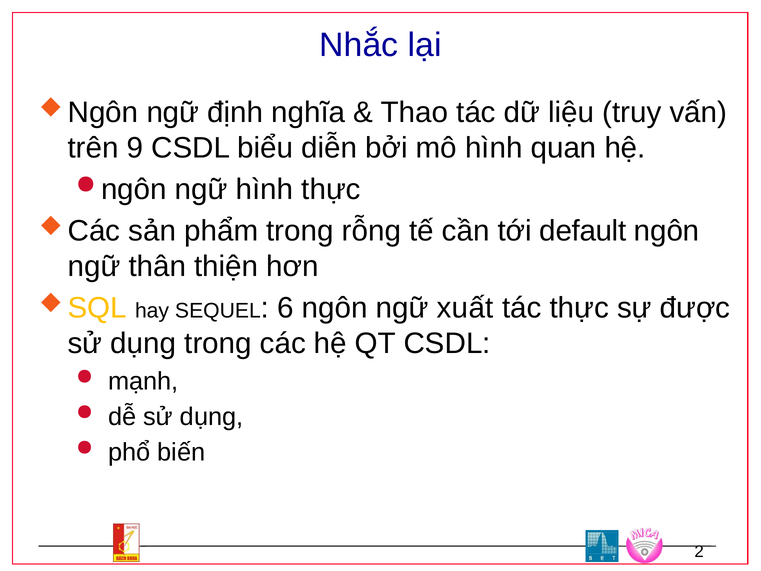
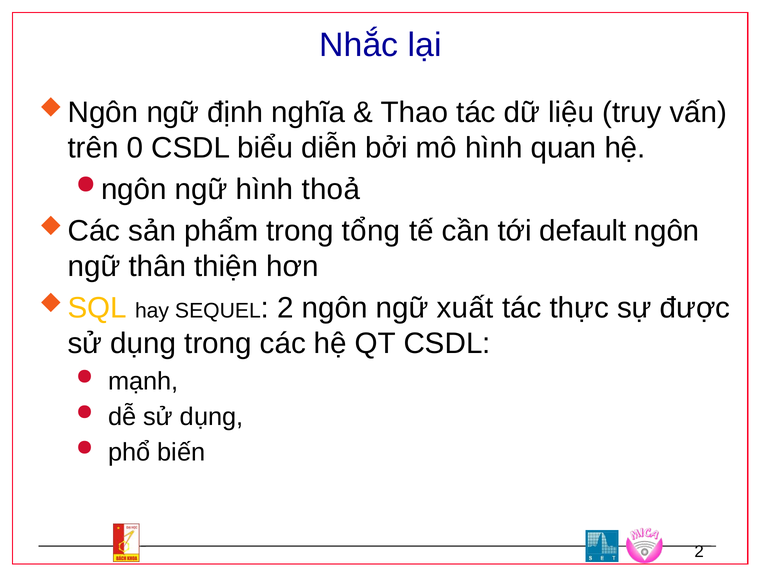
9: 9 -> 0
hình thực: thực -> thoả
rỗng: rỗng -> tổng
6 at (285, 308): 6 -> 2
